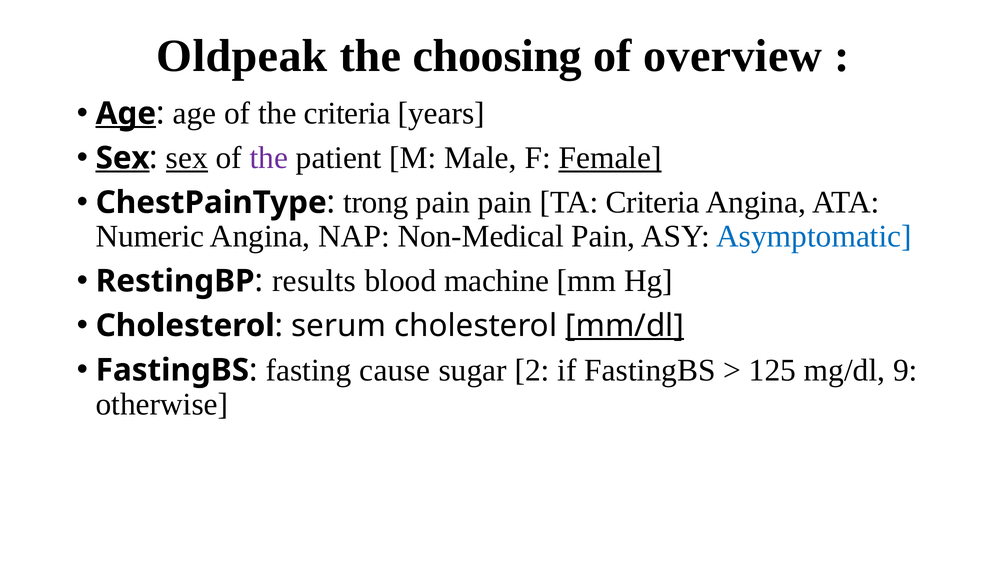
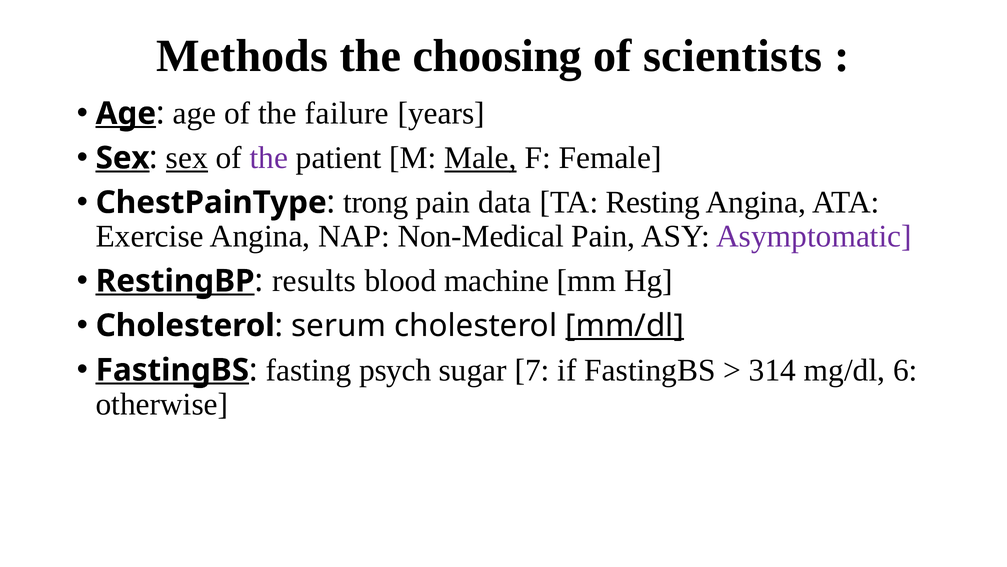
Oldpeak: Oldpeak -> Methods
overview: overview -> scientists
the criteria: criteria -> failure
Male underline: none -> present
Female underline: present -> none
pain pain: pain -> data
TA Criteria: Criteria -> Resting
Numeric: Numeric -> Exercise
Asymptomatic colour: blue -> purple
RestingBP underline: none -> present
FastingBS at (172, 370) underline: none -> present
cause: cause -> psych
2: 2 -> 7
125: 125 -> 314
9: 9 -> 6
